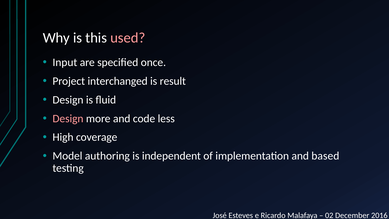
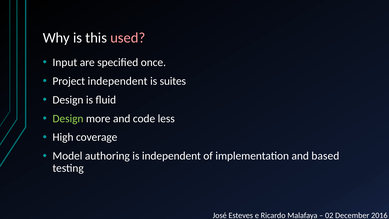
Project interchanged: interchanged -> independent
result: result -> suites
Design at (68, 118) colour: pink -> light green
